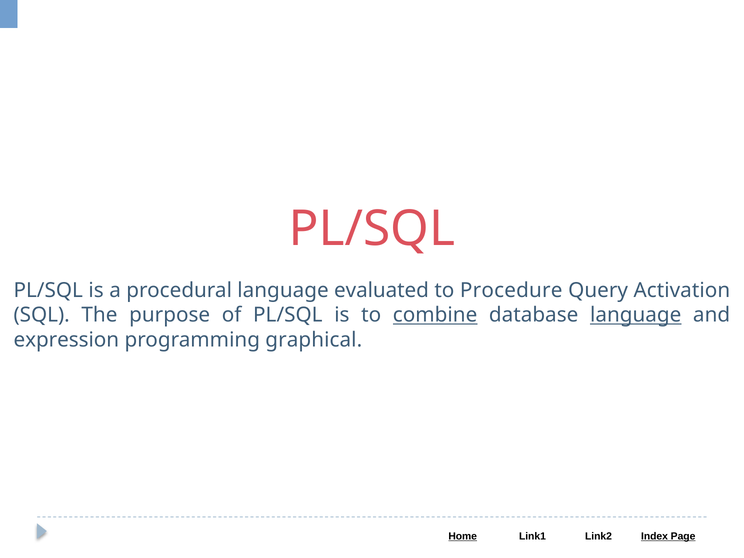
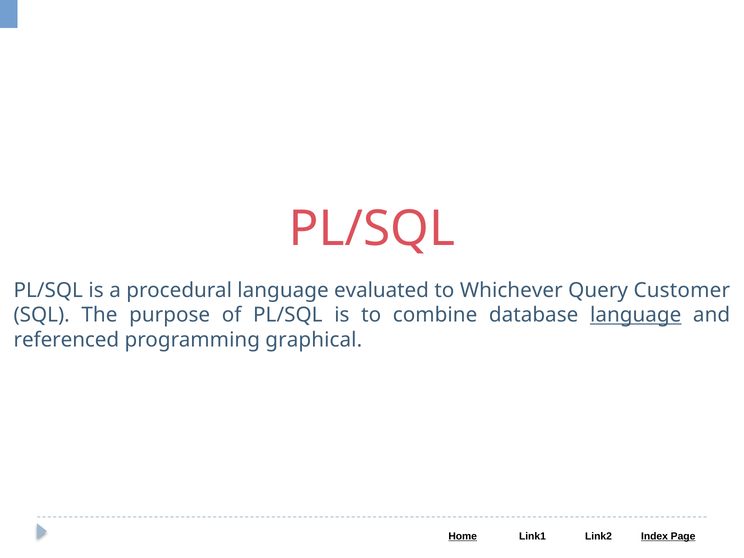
Procedure: Procedure -> Whichever
Activation: Activation -> Customer
combine underline: present -> none
expression: expression -> referenced
